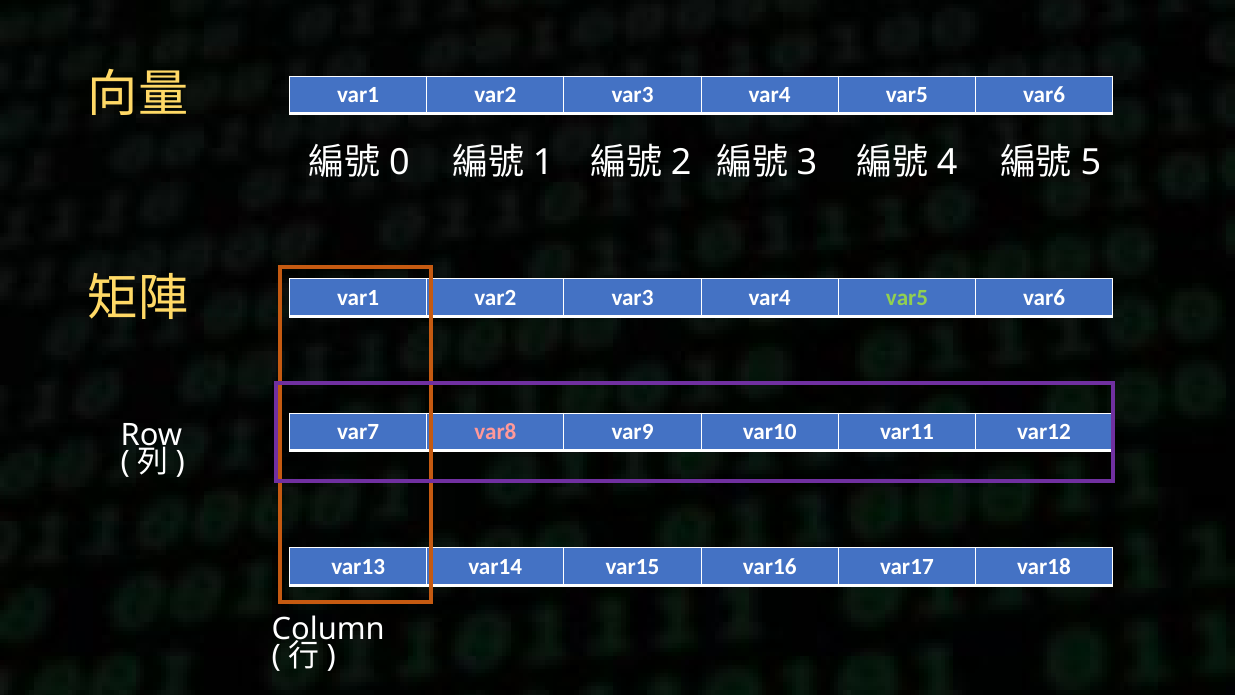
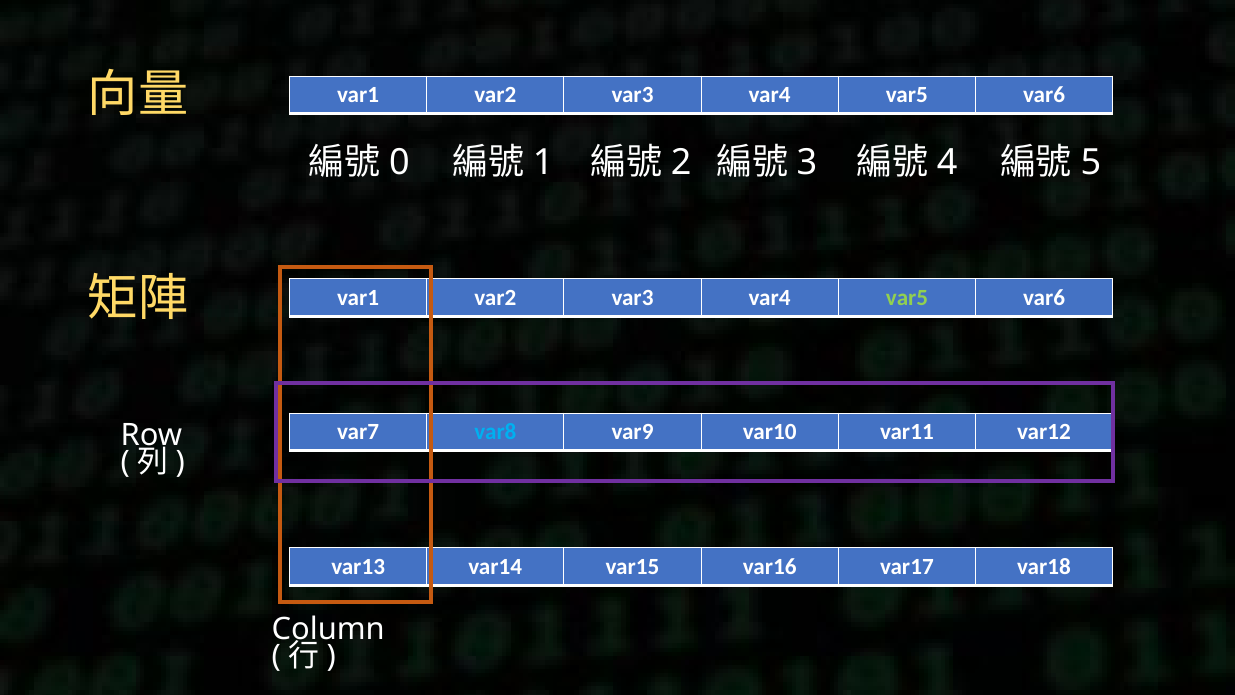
var8 colour: pink -> light blue
